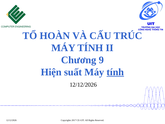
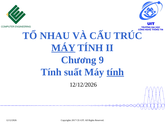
HOÀN: HOÀN -> NHAU
MÁY at (63, 48) underline: none -> present
Hiện at (51, 72): Hiện -> Tính
